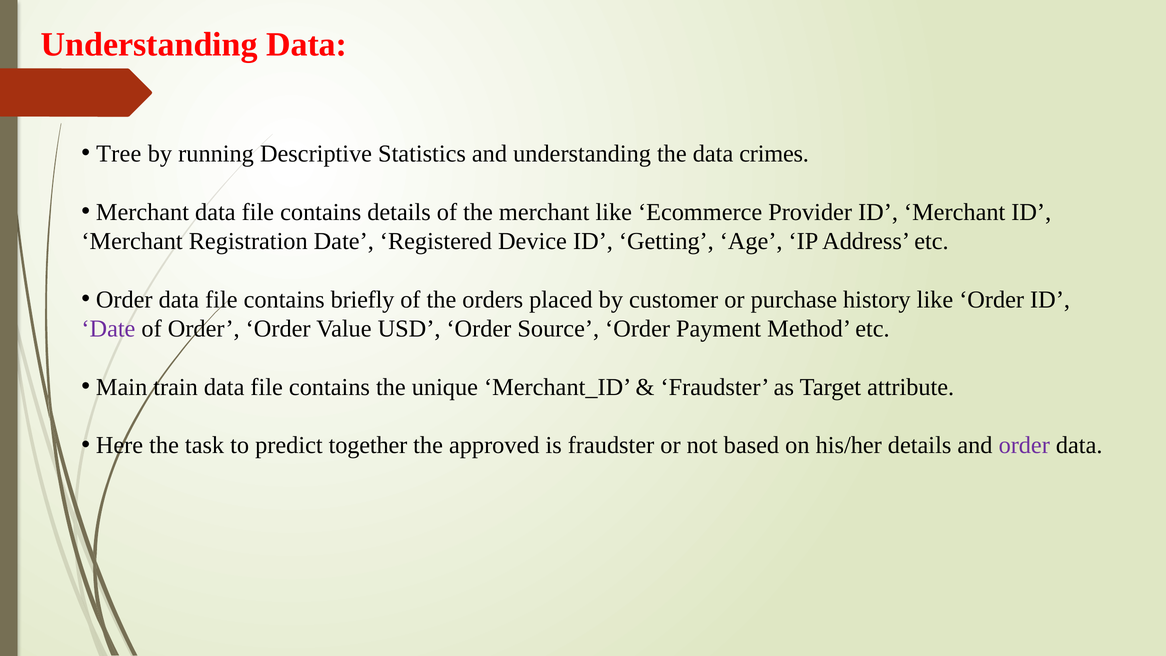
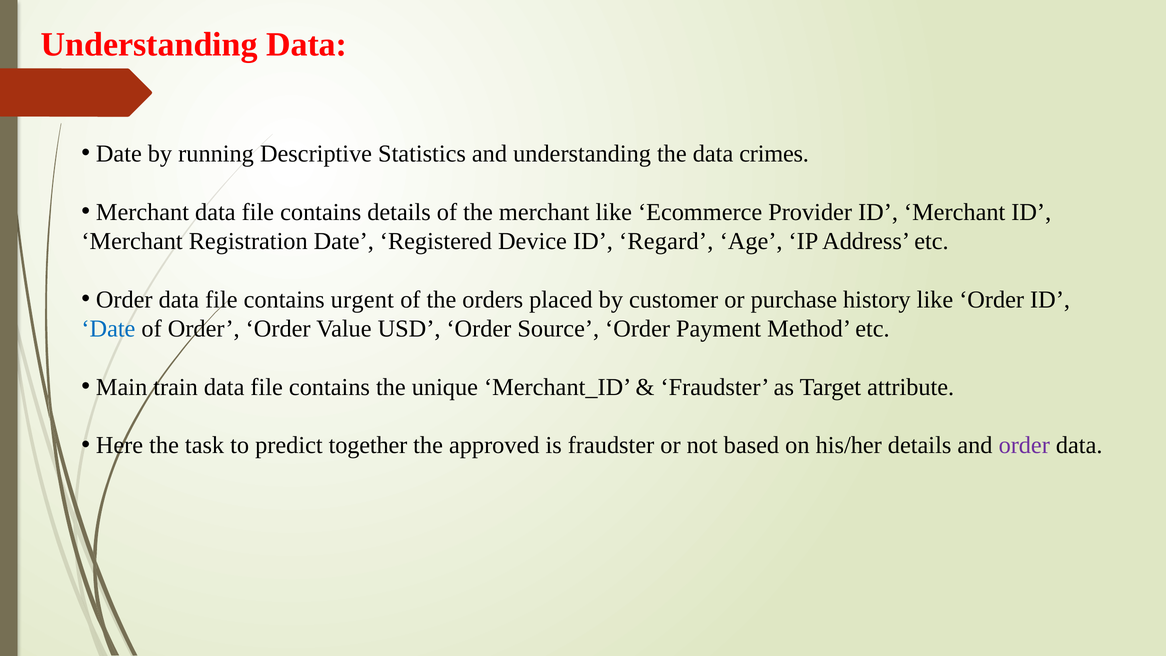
Tree at (119, 154): Tree -> Date
Getting: Getting -> Regard
briefly: briefly -> urgent
Date at (108, 329) colour: purple -> blue
